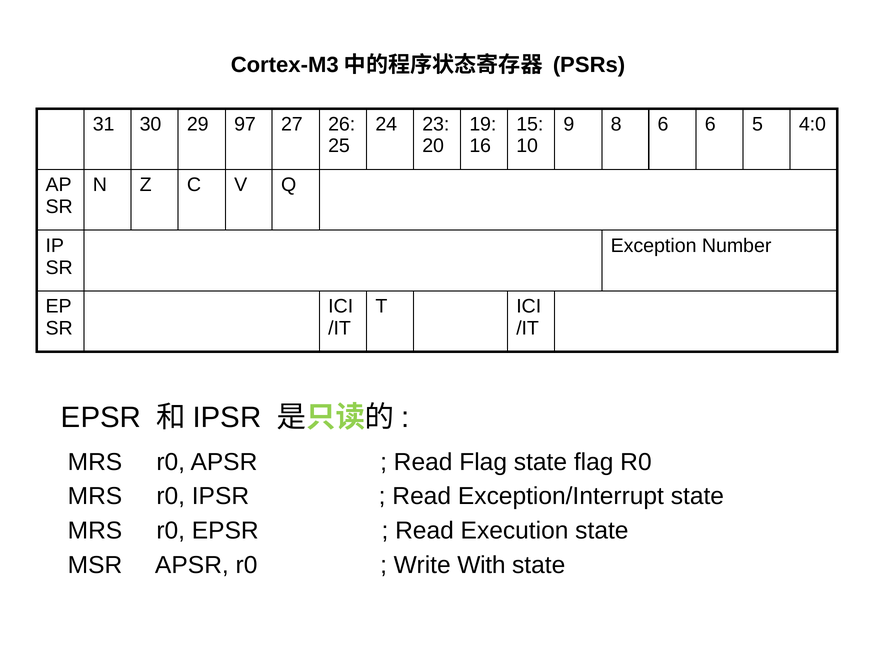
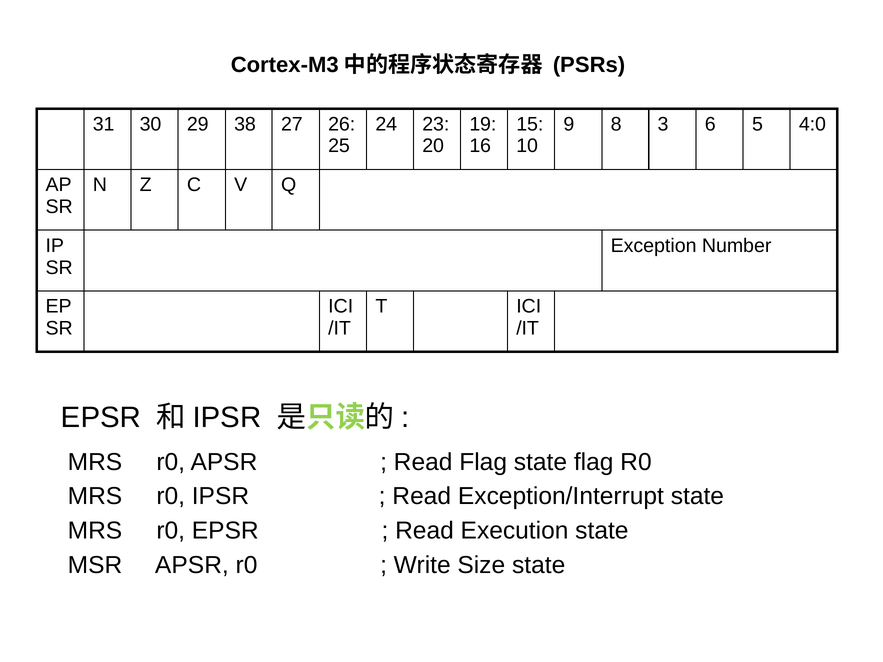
97: 97 -> 38
8 6: 6 -> 3
With: With -> Size
